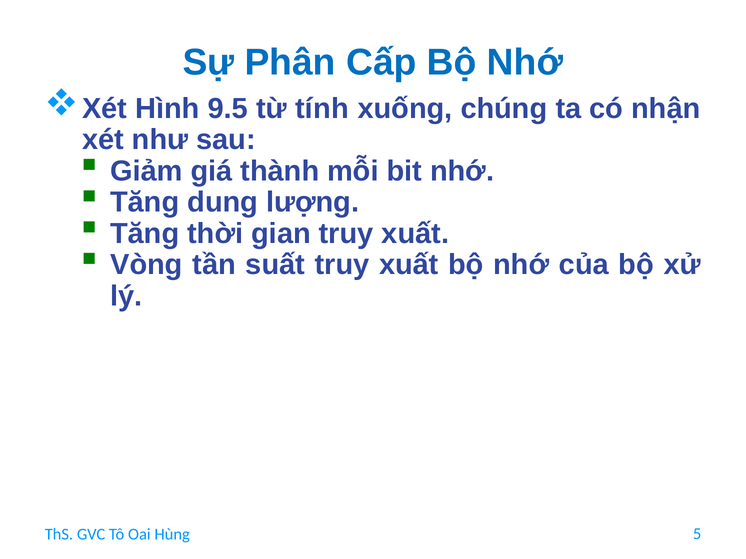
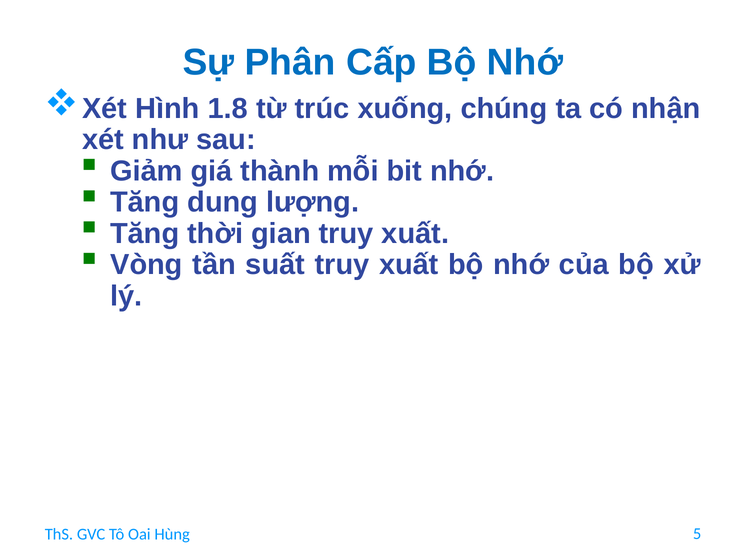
9.5: 9.5 -> 1.8
tính: tính -> trúc
